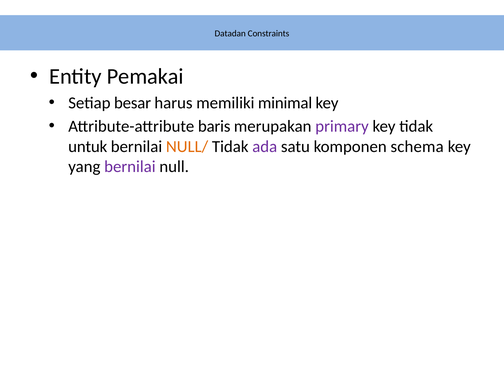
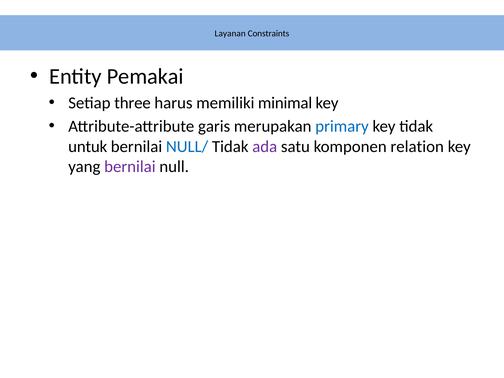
Datadan: Datadan -> Layanan
besar: besar -> three
baris: baris -> garis
primary colour: purple -> blue
NULL/ colour: orange -> blue
schema: schema -> relation
